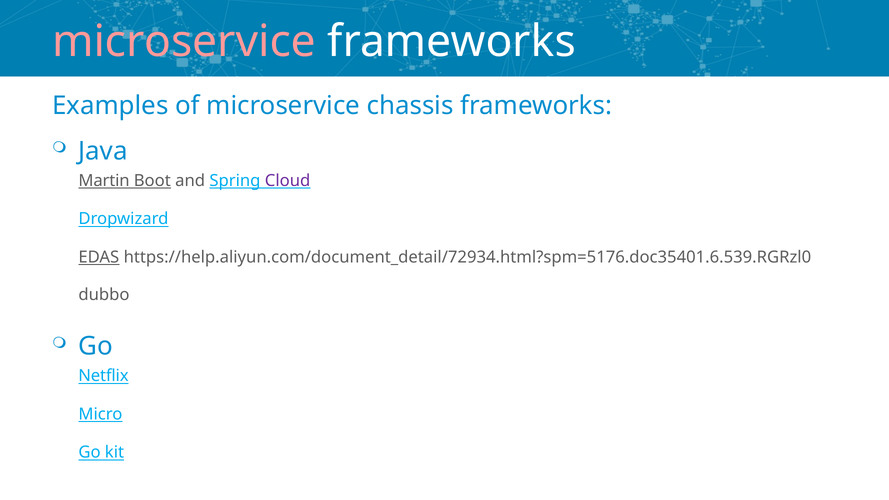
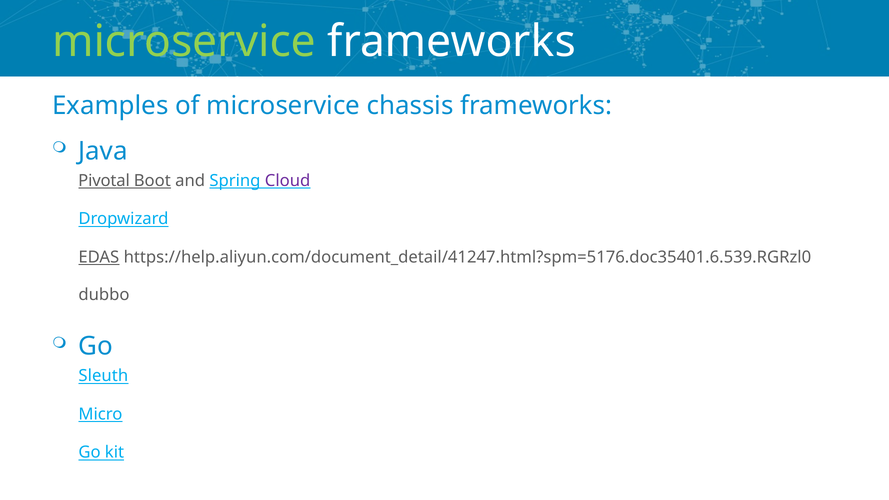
microservice at (184, 42) colour: pink -> light green
Martin: Martin -> Pivotal
https://help.aliyun.com/document_detail/72934.html?spm=5176.doc35401.6.539.RGRzl0: https://help.aliyun.com/document_detail/72934.html?spm=5176.doc35401.6.539.RGRzl0 -> https://help.aliyun.com/document_detail/41247.html?spm=5176.doc35401.6.539.RGRzl0
Netflix: Netflix -> Sleuth
